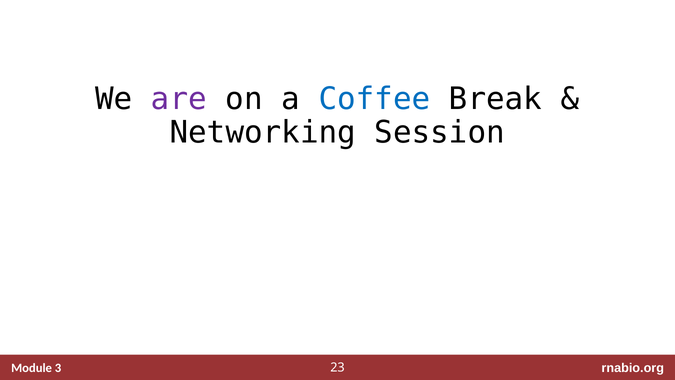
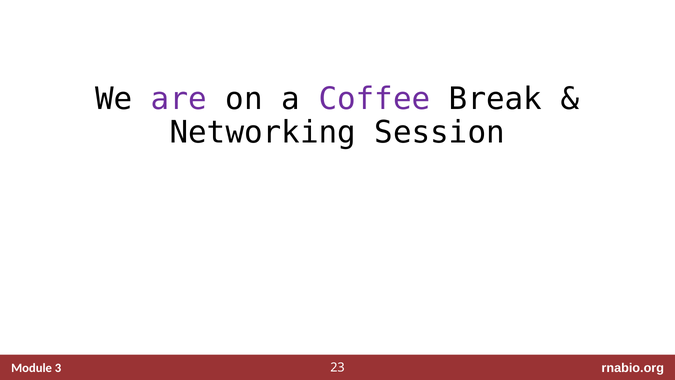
Coffee colour: blue -> purple
